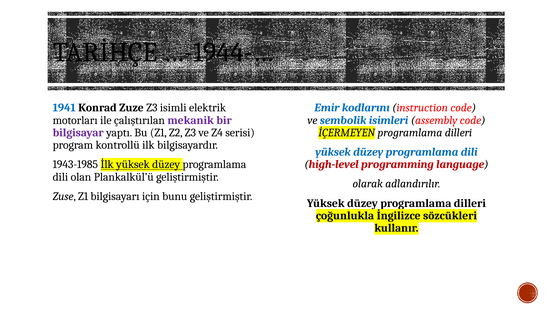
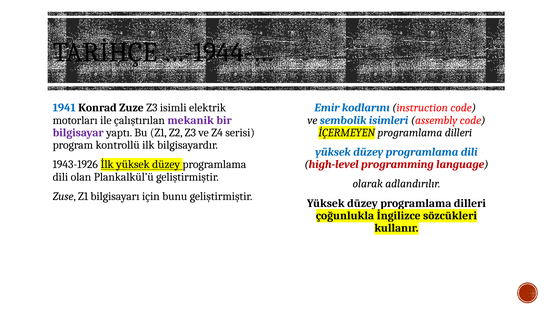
1943-1985: 1943-1985 -> 1943-1926
